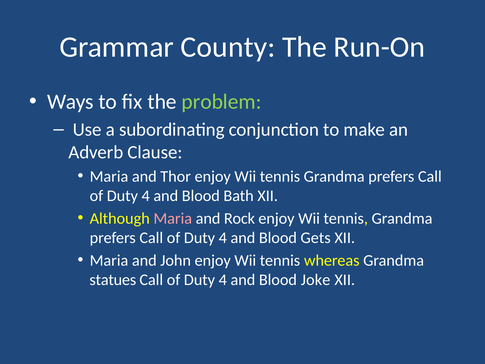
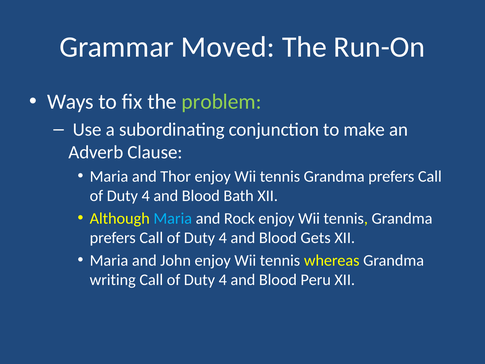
County: County -> Moved
Maria at (173, 218) colour: pink -> light blue
statues: statues -> writing
Joke: Joke -> Peru
